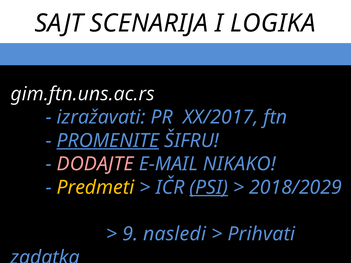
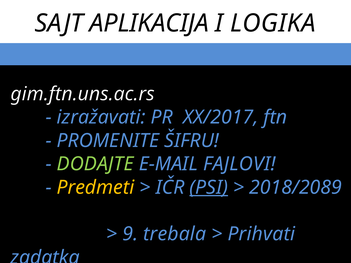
SCENARIJA: SCENARIJA -> APLIKACIJA
PROMENITE underline: present -> none
DODAJTE colour: pink -> light green
NIKAKO: NIKAKO -> FAJLOVI
2018/2029: 2018/2029 -> 2018/2089
nasledi: nasledi -> trebala
